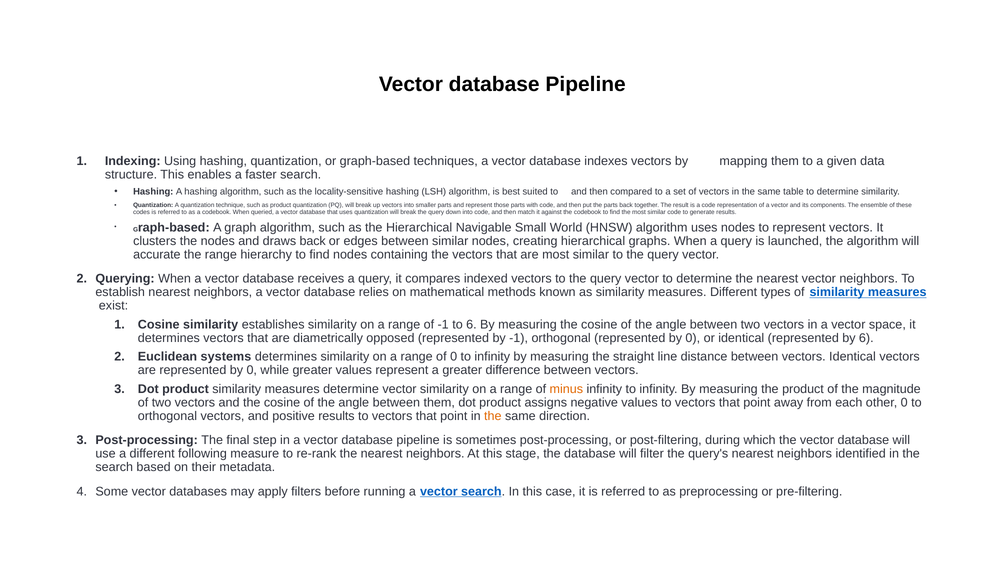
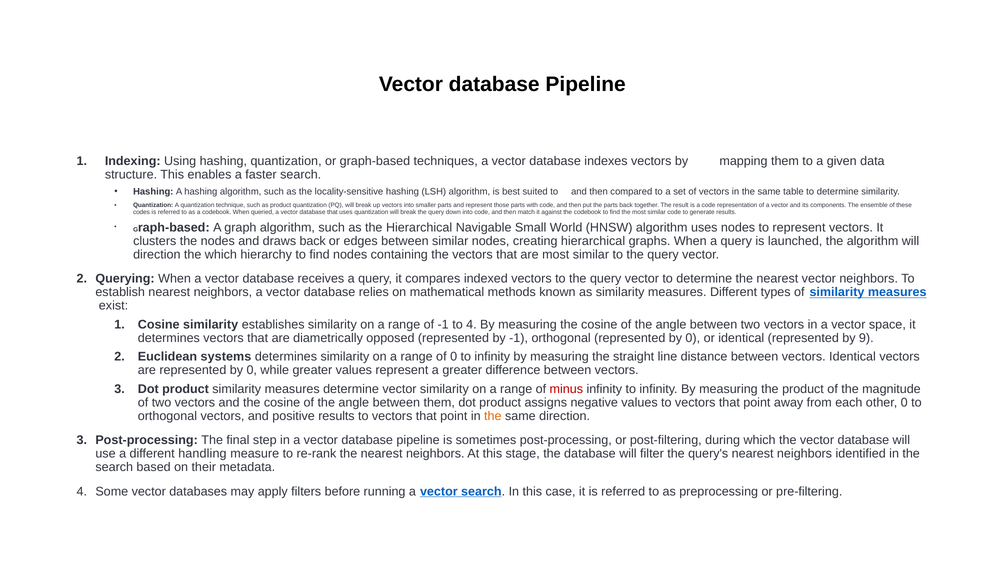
accurate at (157, 255): accurate -> direction
the range: range -> which
to 6: 6 -> 4
by 6: 6 -> 9
minus colour: orange -> red
following: following -> handling
